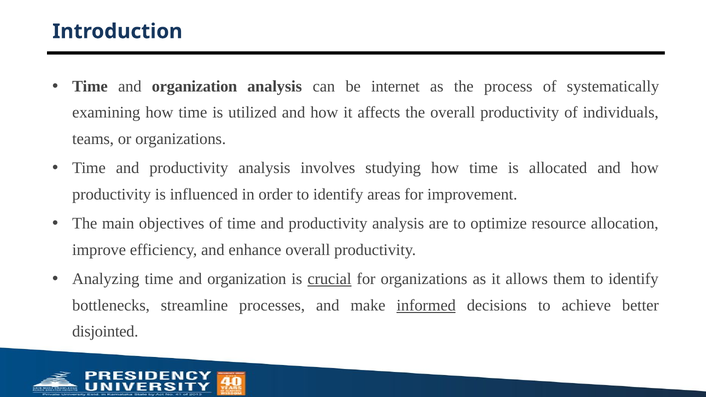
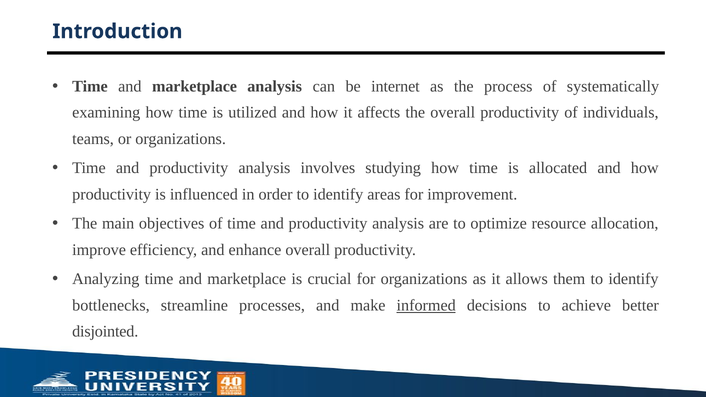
organization at (195, 86): organization -> marketplace
Analyzing time and organization: organization -> marketplace
crucial underline: present -> none
